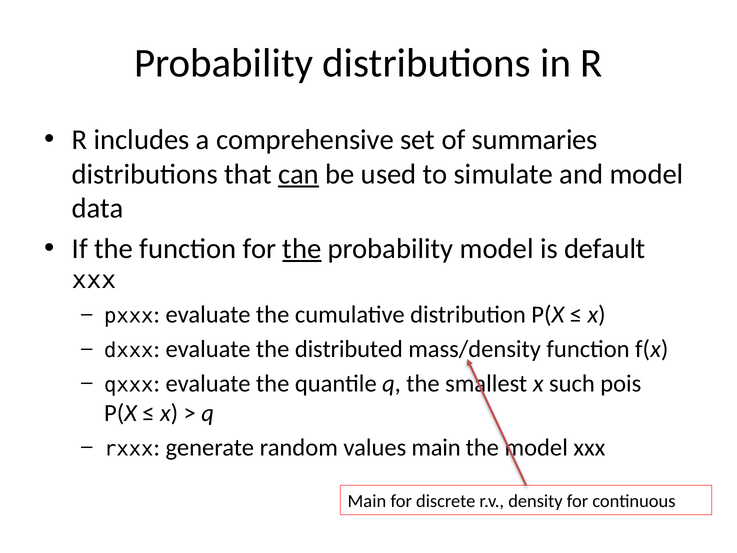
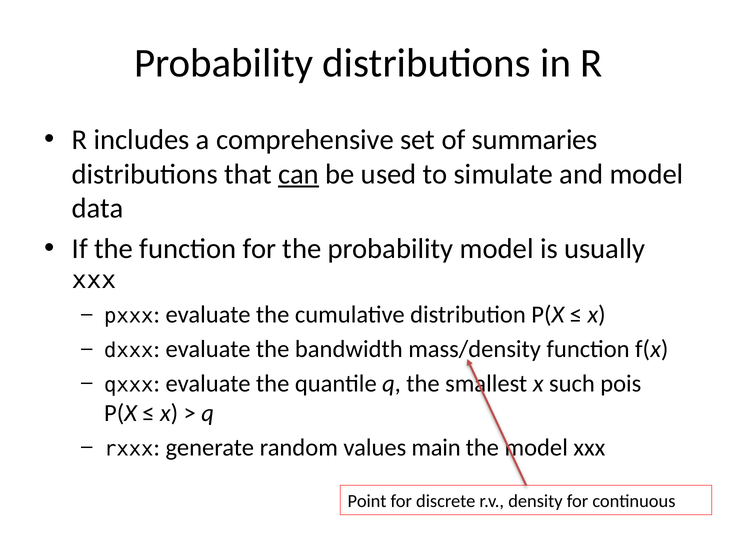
the at (302, 249) underline: present -> none
default: default -> usually
distributed: distributed -> bandwidth
Main at (367, 501): Main -> Point
